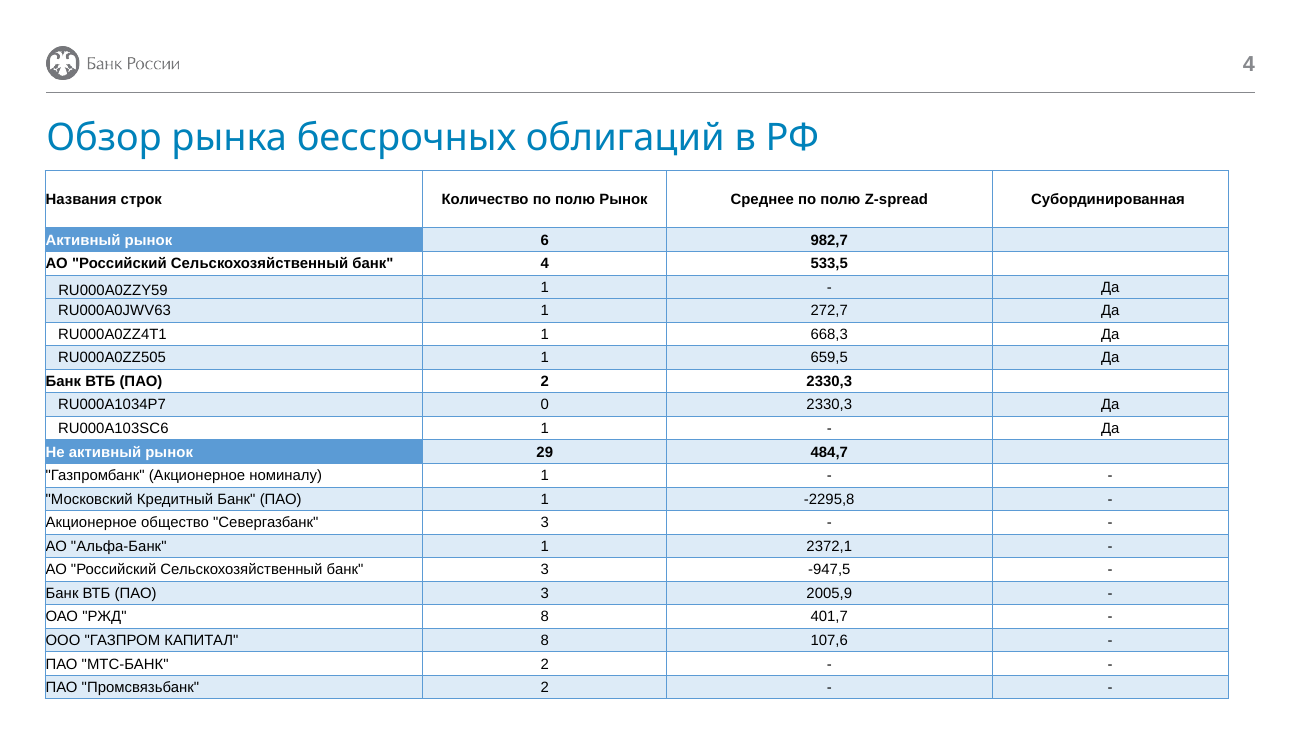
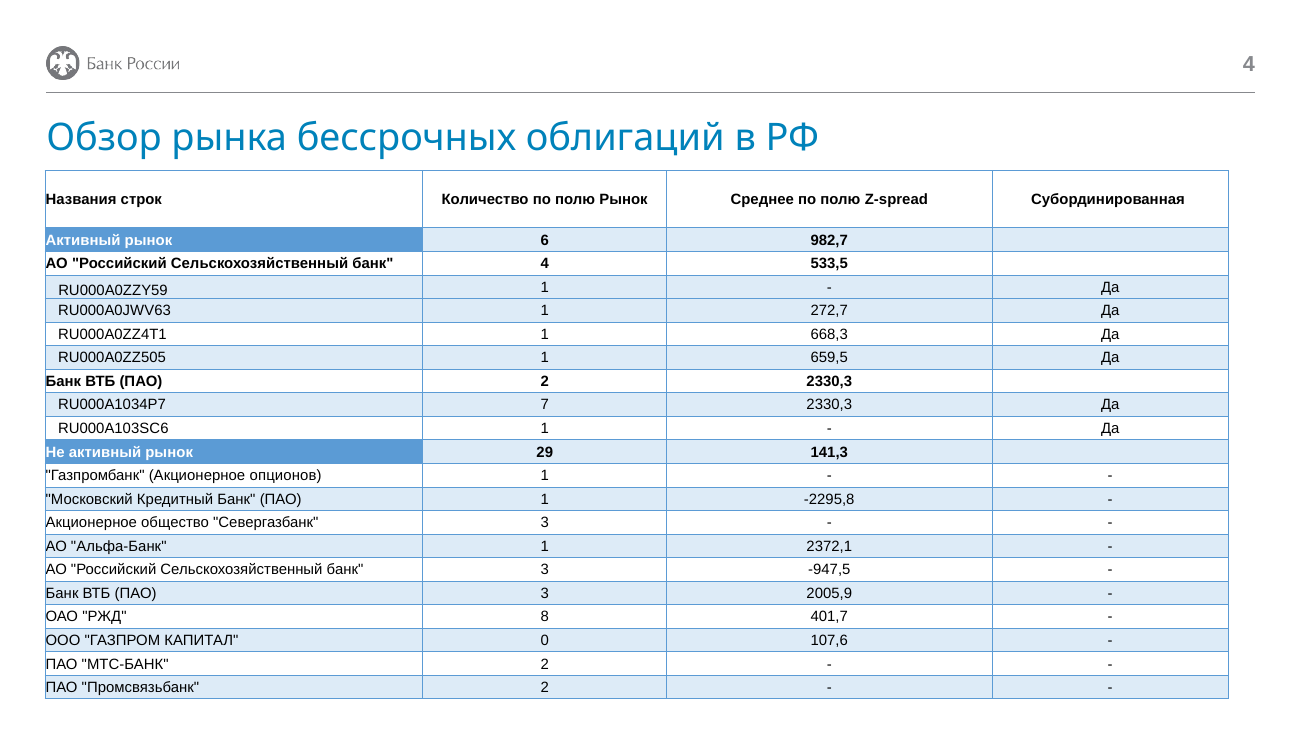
0: 0 -> 7
484,7: 484,7 -> 141,3
номиналу: номиналу -> опционов
КАПИТАЛ 8: 8 -> 0
